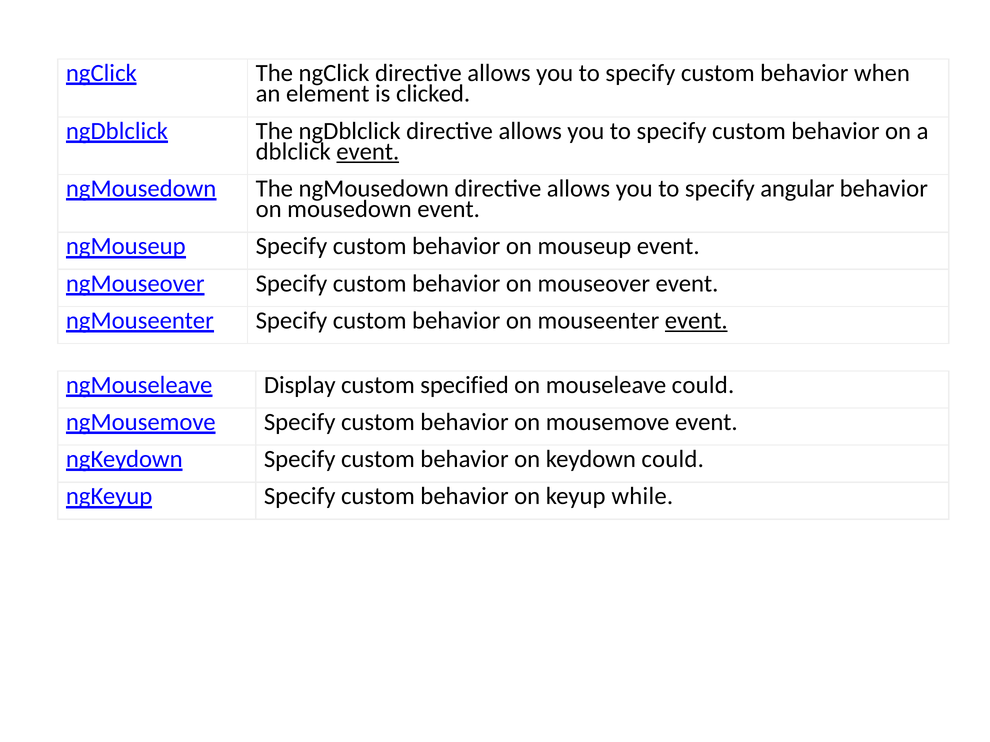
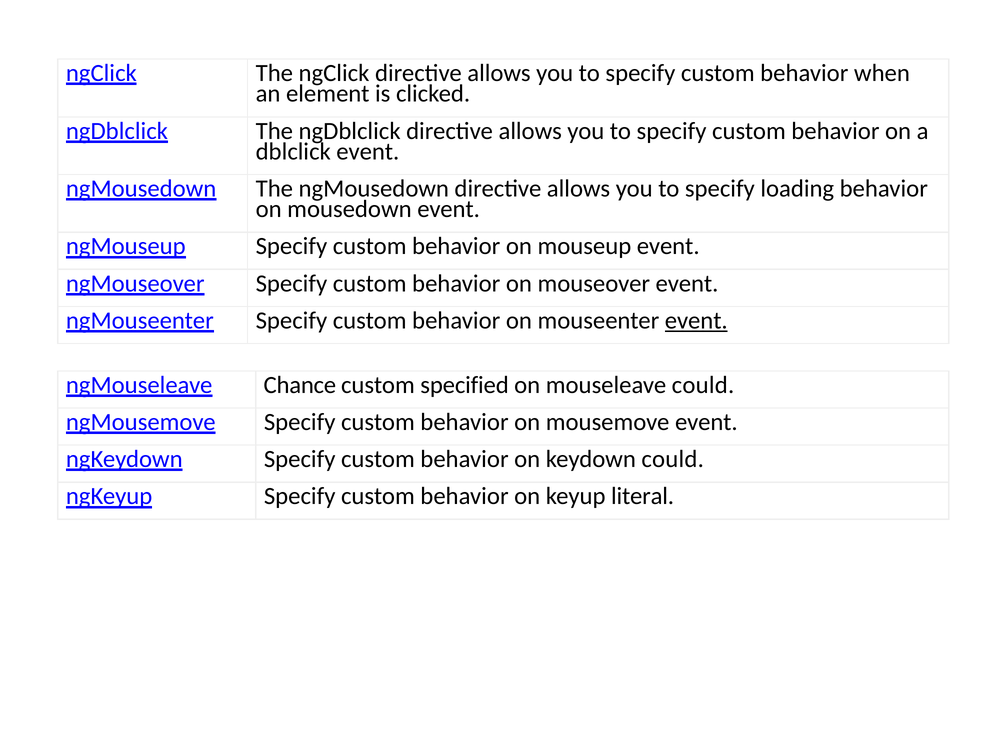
event at (368, 152) underline: present -> none
angular: angular -> loading
Display: Display -> Chance
while: while -> literal
